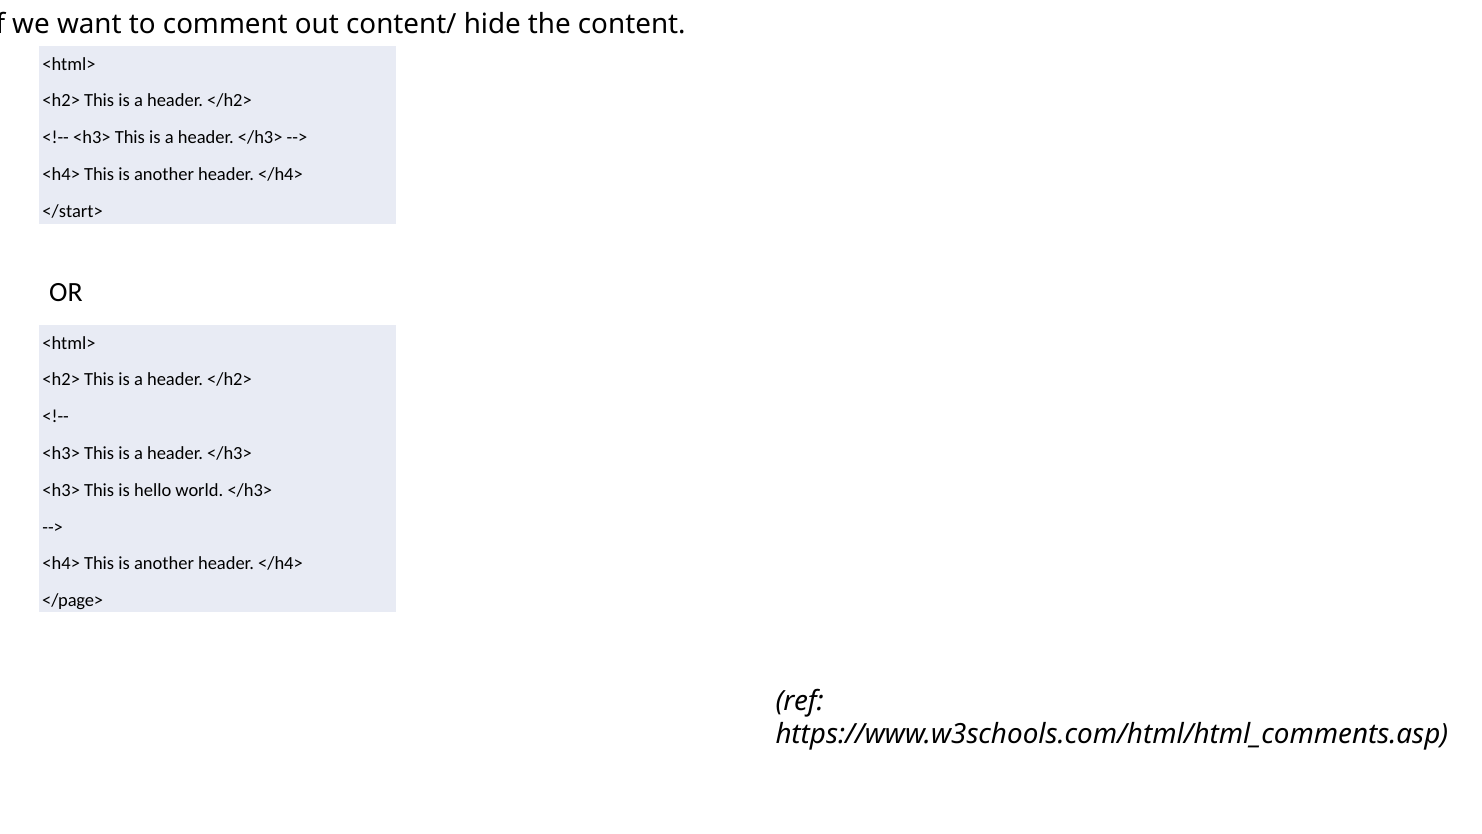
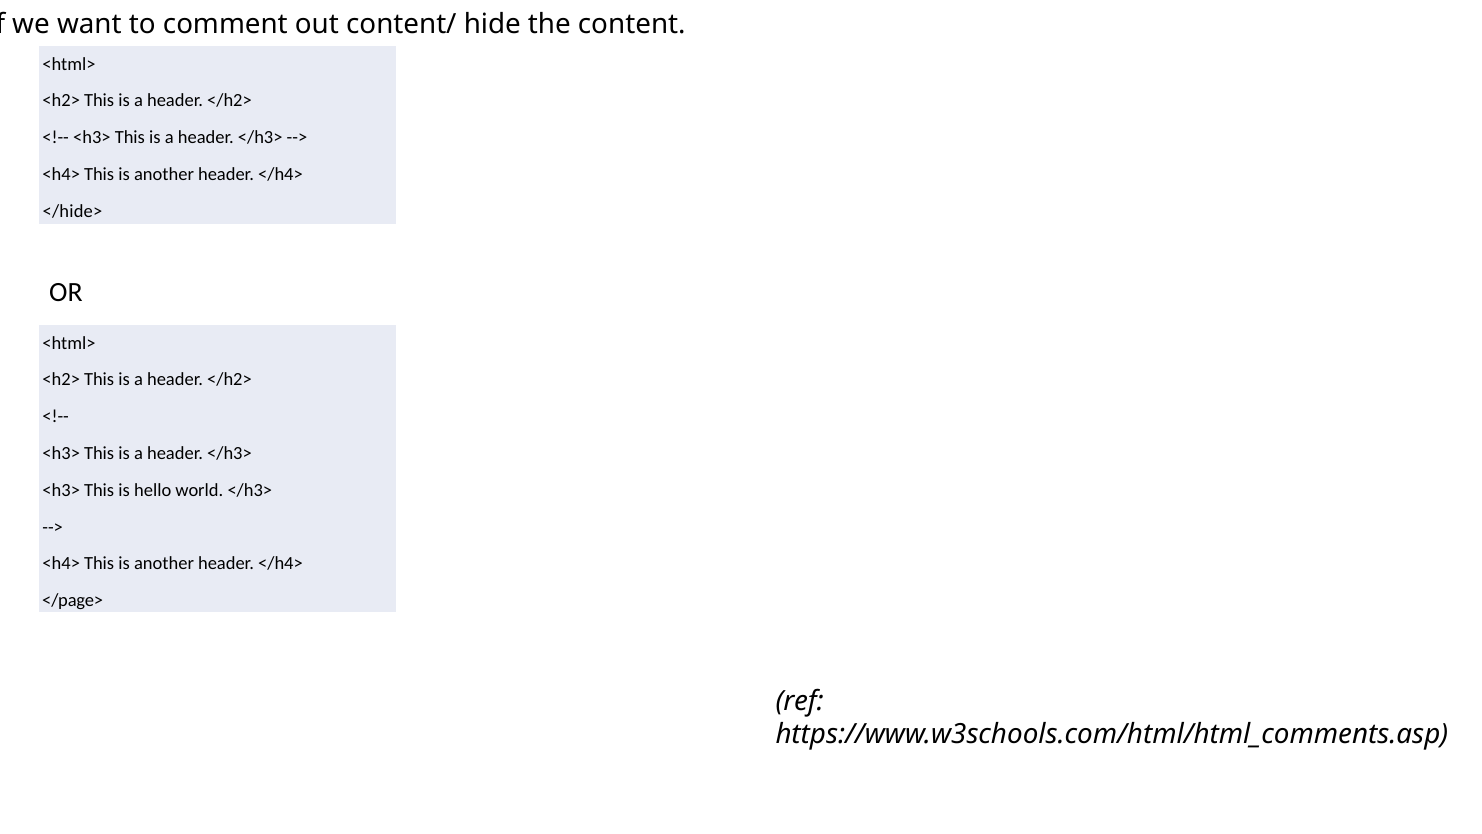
</start>: </start> -> </hide>
